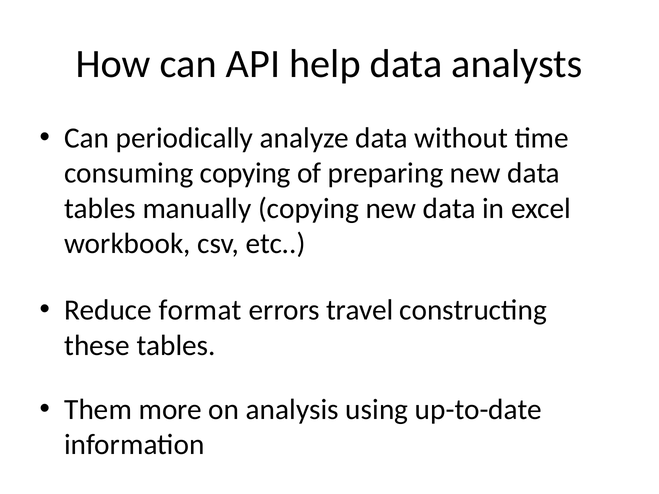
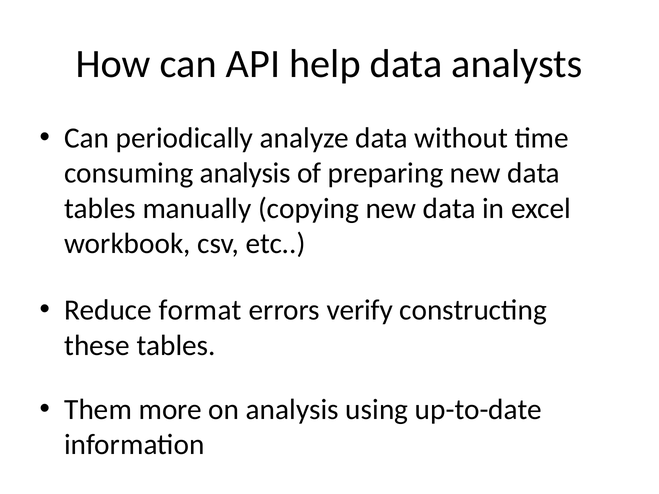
consuming copying: copying -> analysis
travel: travel -> verify
